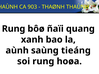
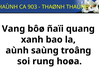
Rung at (14, 29): Rung -> Vang
tieáng: tieáng -> troâng
